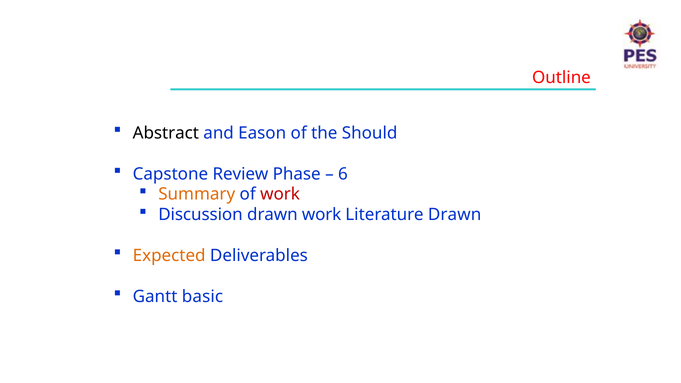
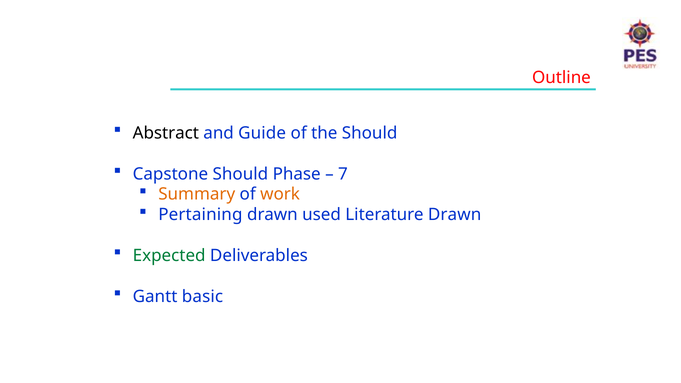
Eason: Eason -> Guide
Capstone Review: Review -> Should
6: 6 -> 7
work at (280, 194) colour: red -> orange
Discussion: Discussion -> Pertaining
drawn work: work -> used
Expected colour: orange -> green
